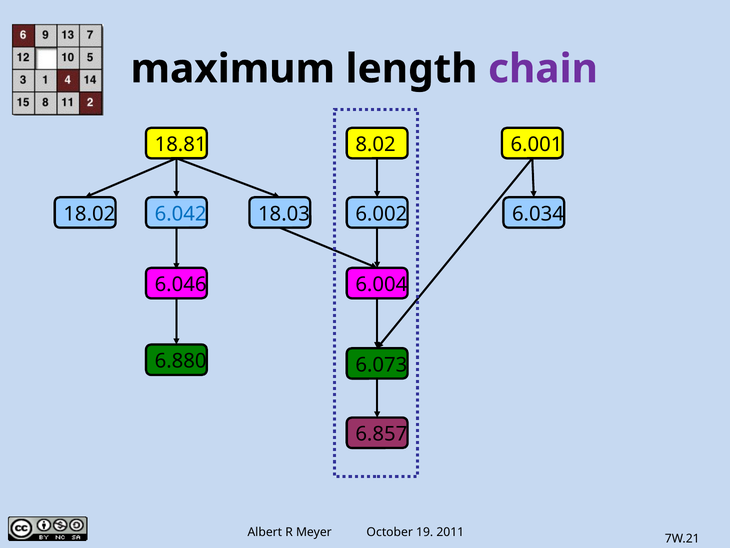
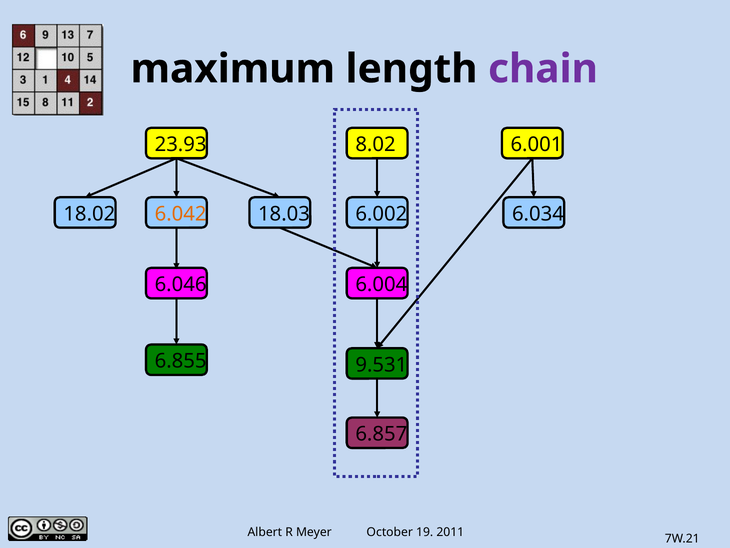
18.81: 18.81 -> 23.93
6.042 colour: blue -> orange
6.880: 6.880 -> 6.855
6.073: 6.073 -> 9.531
